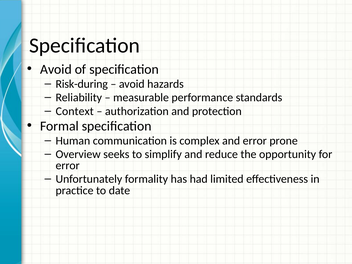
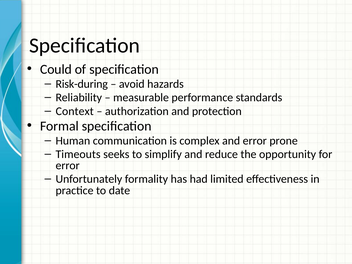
Avoid at (56, 69): Avoid -> Could
Overview: Overview -> Timeouts
